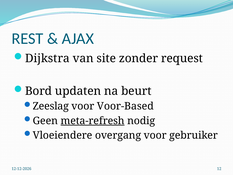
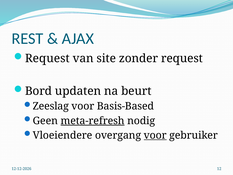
Dijkstra at (47, 58): Dijkstra -> Request
Voor-Based: Voor-Based -> Basis-Based
voor at (155, 135) underline: none -> present
